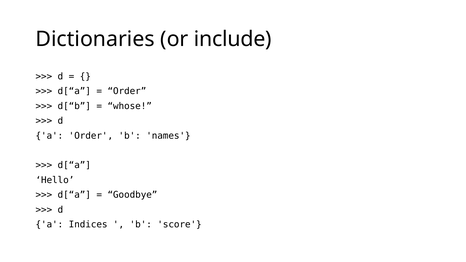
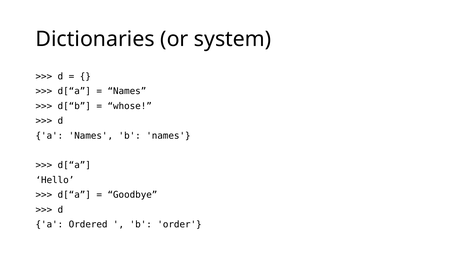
include: include -> system
Order at (127, 91): Order -> Names
a Order: Order -> Names
Indices: Indices -> Ordered
score: score -> order
